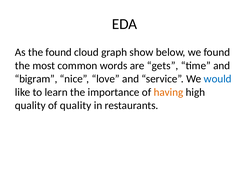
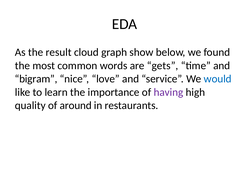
the found: found -> result
having colour: orange -> purple
of quality: quality -> around
